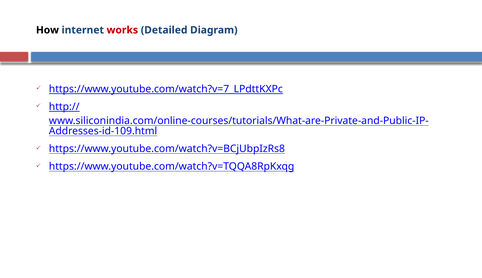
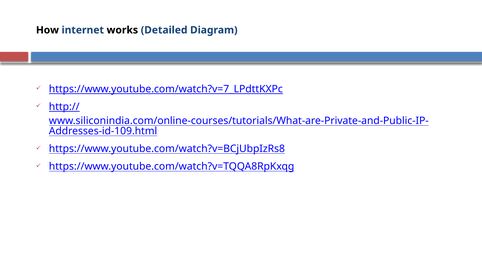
works colour: red -> black
